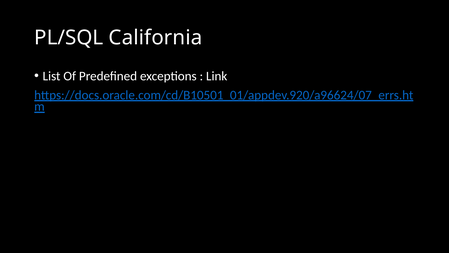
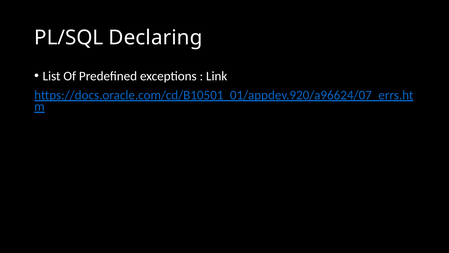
California: California -> Declaring
